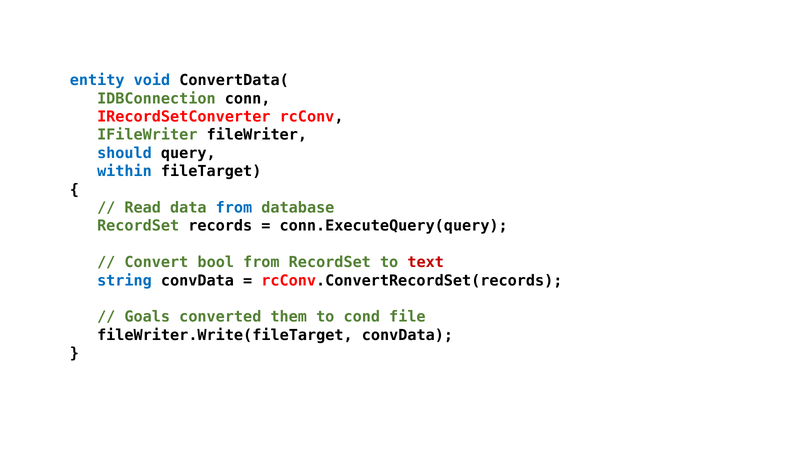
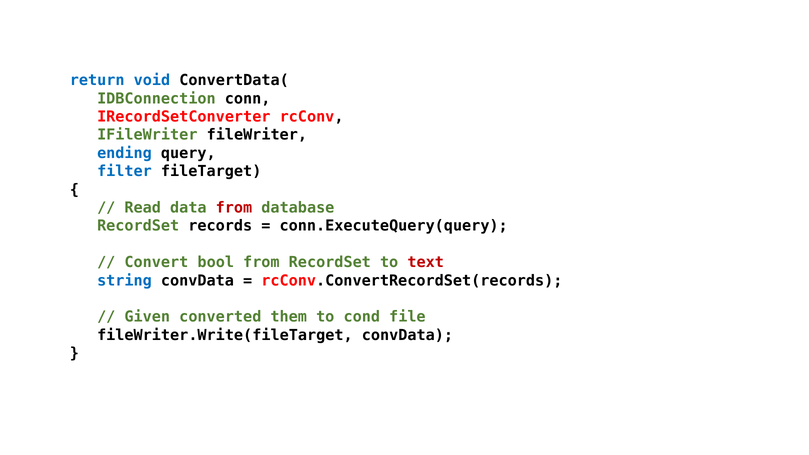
entity: entity -> return
should: should -> ending
within: within -> filter
from at (234, 208) colour: blue -> red
Goals: Goals -> Given
